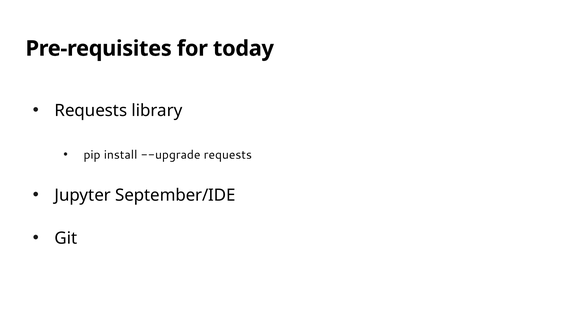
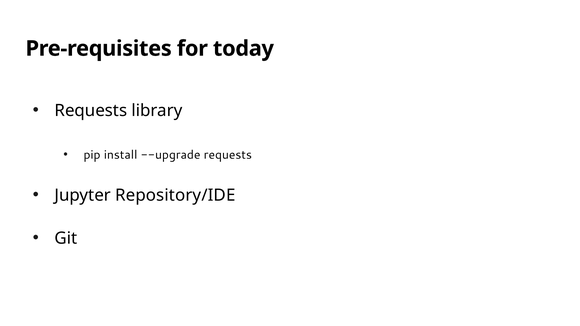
September/IDE: September/IDE -> Repository/IDE
